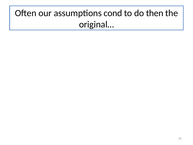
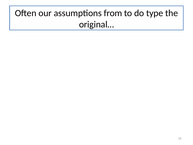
cond: cond -> from
then: then -> type
